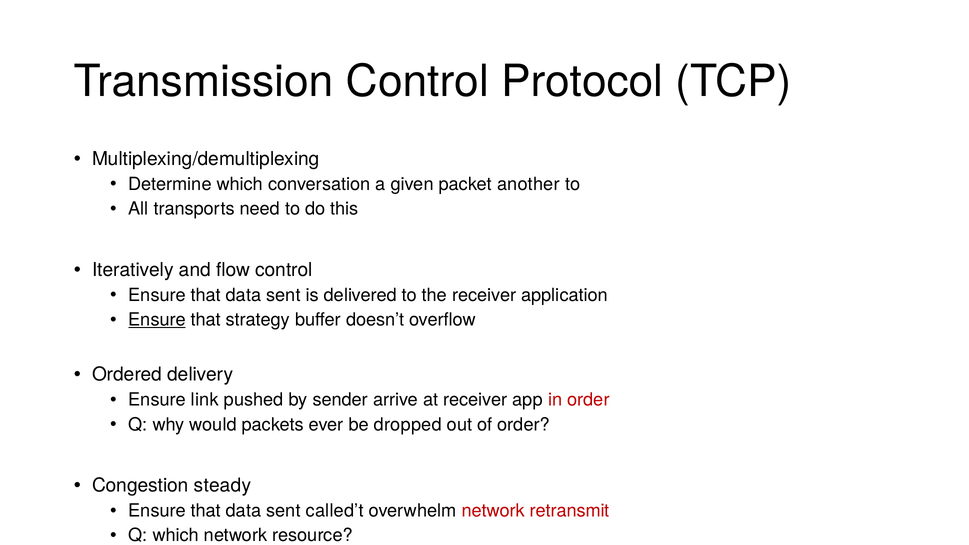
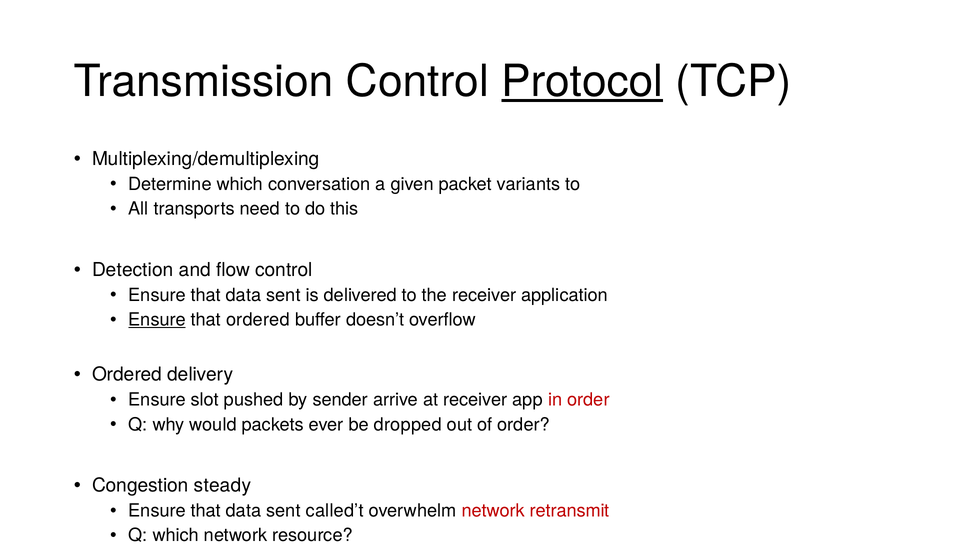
Protocol underline: none -> present
another: another -> variants
Iteratively: Iteratively -> Detection
that strategy: strategy -> ordered
link: link -> slot
